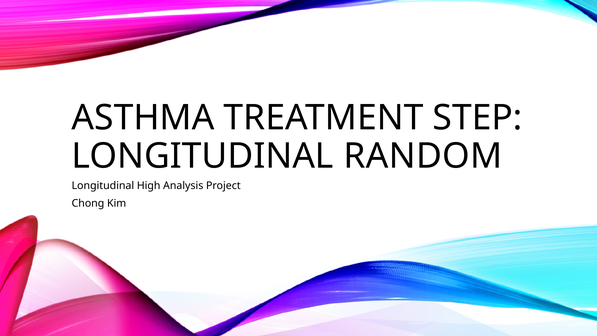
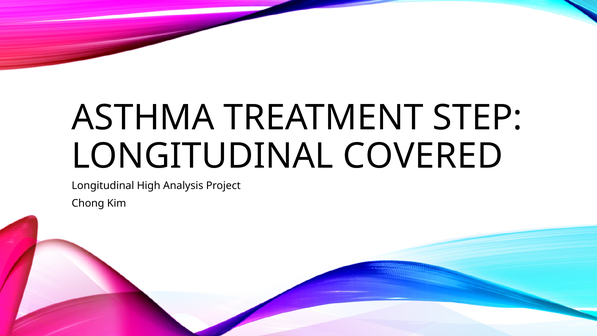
RANDOM: RANDOM -> COVERED
